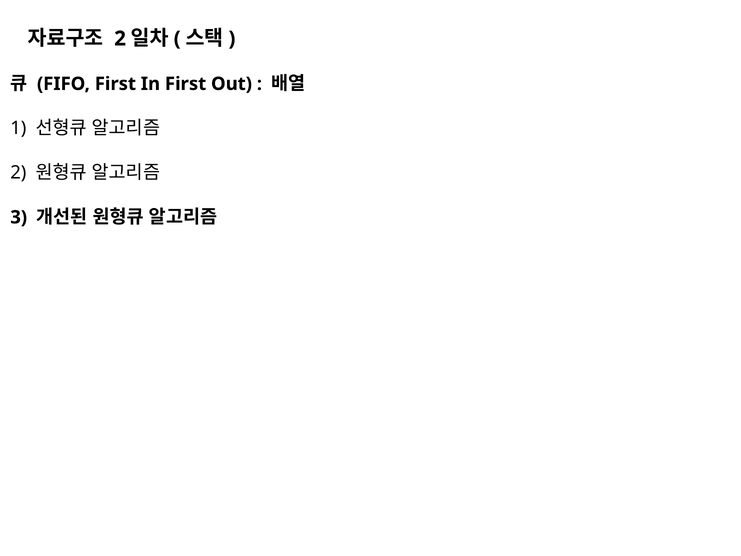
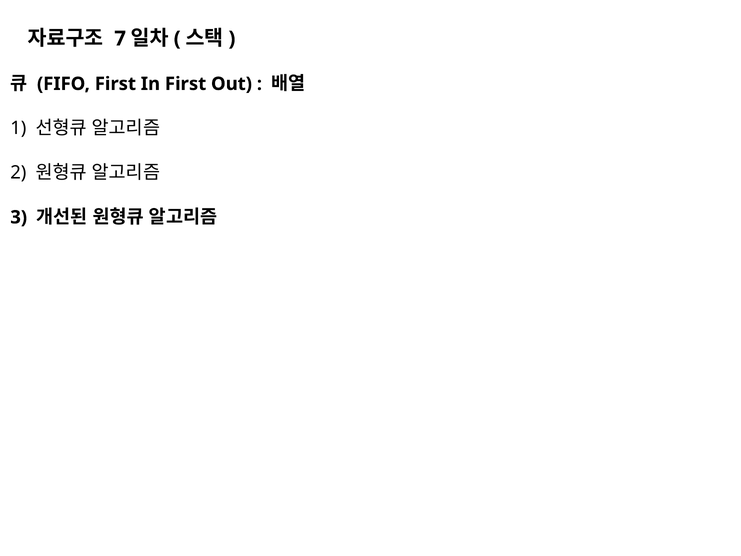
2 at (120, 39): 2 -> 7
